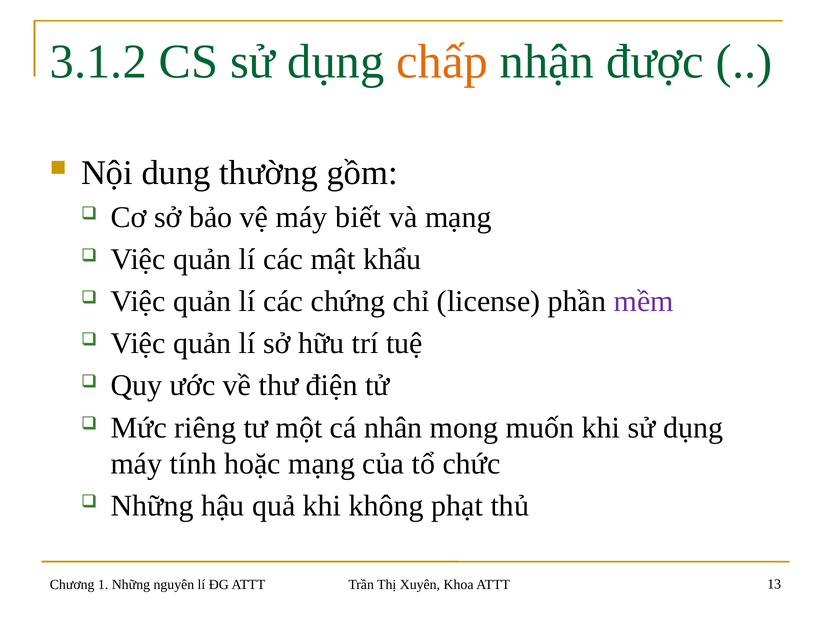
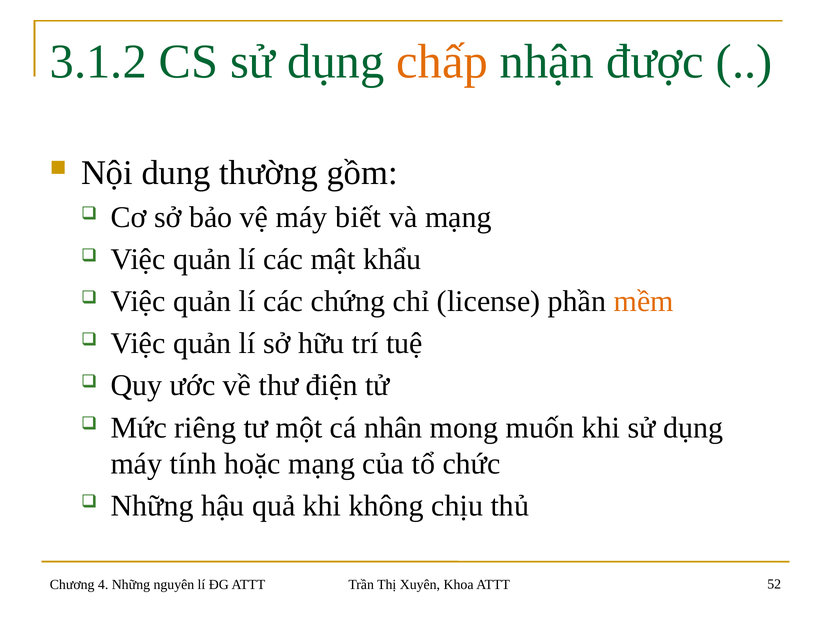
mềm colour: purple -> orange
phạt: phạt -> chịu
1: 1 -> 4
13: 13 -> 52
